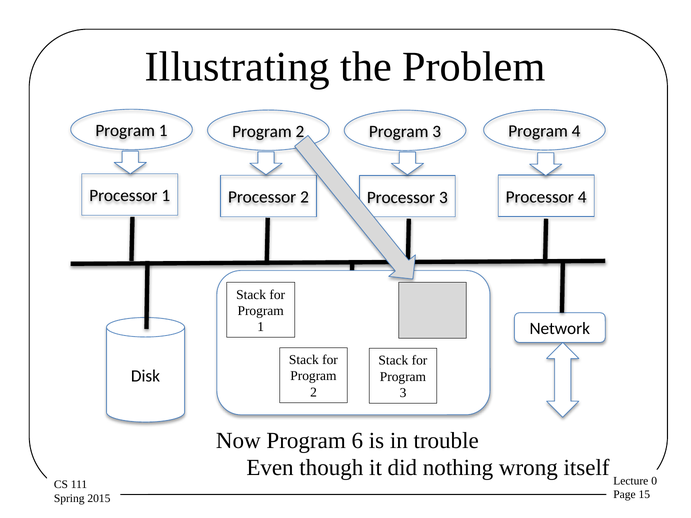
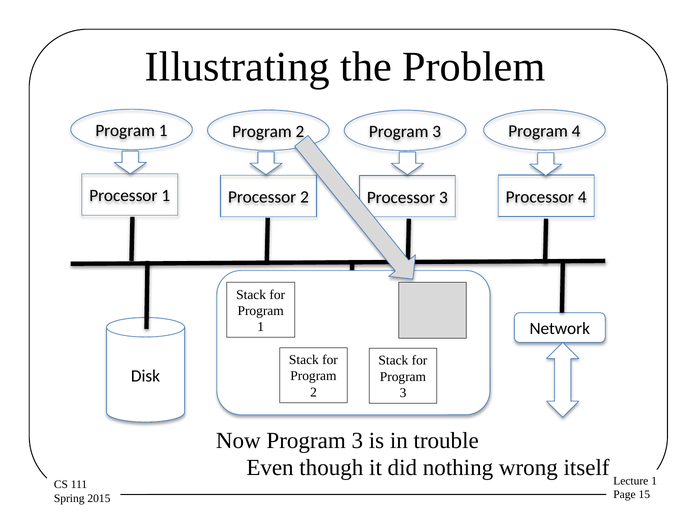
Now Program 6: 6 -> 3
0 at (654, 481): 0 -> 1
